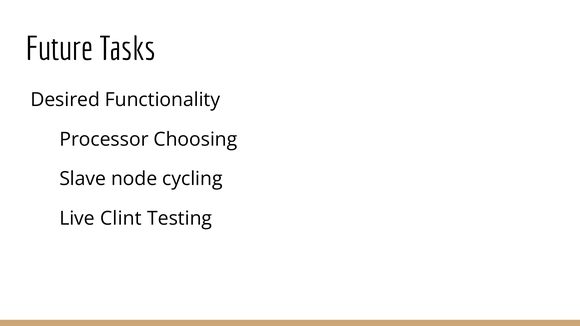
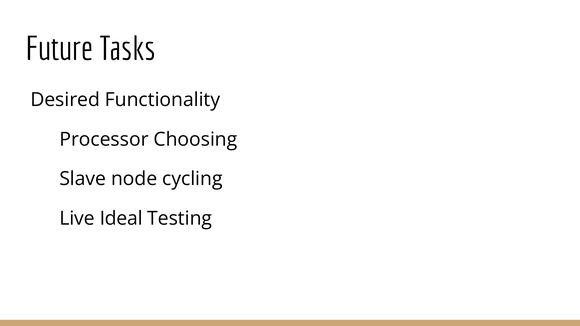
Clint: Clint -> Ideal
